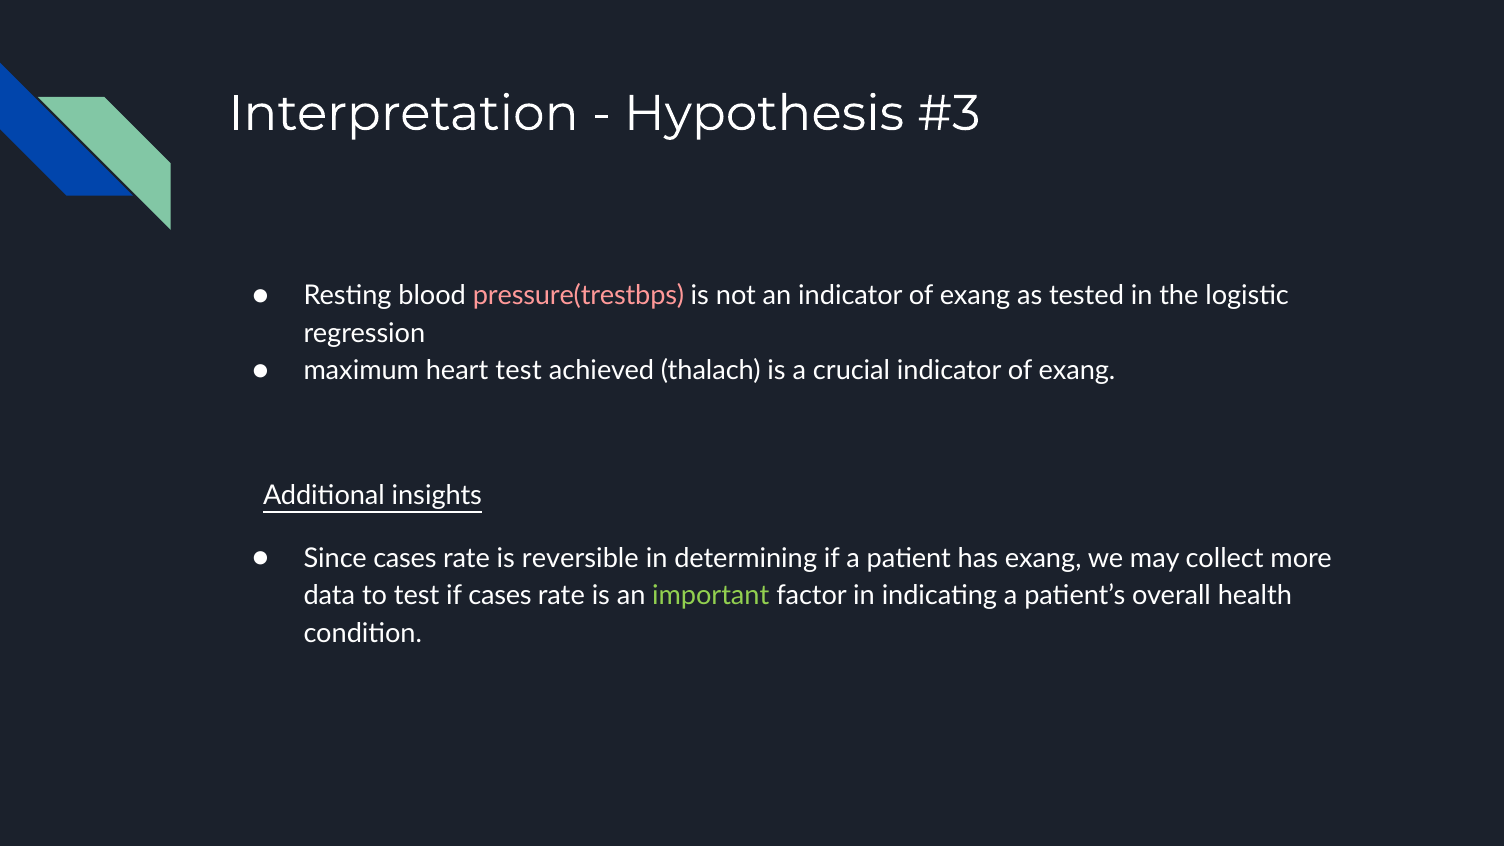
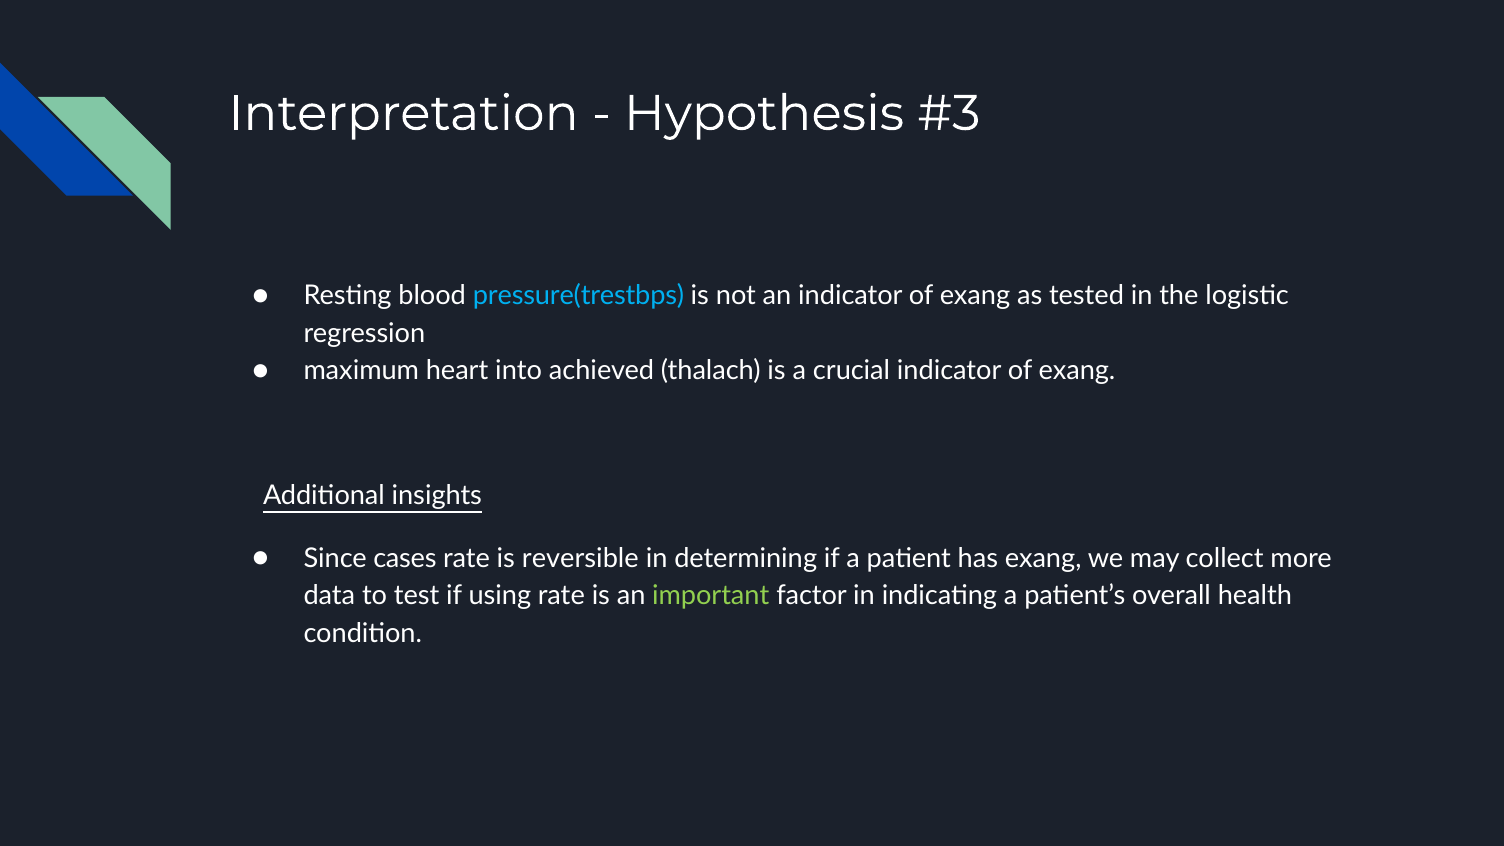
pressure(trestbps colour: pink -> light blue
heart test: test -> into
if cases: cases -> using
